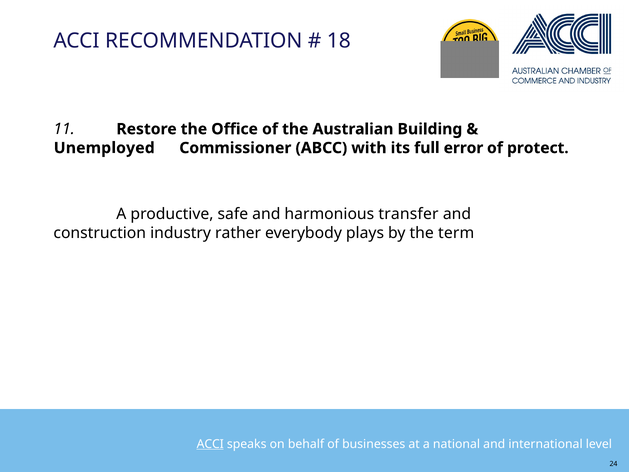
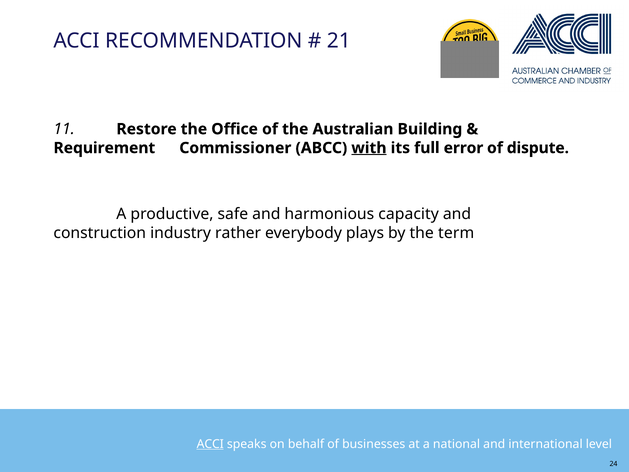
18: 18 -> 21
Unemployed: Unemployed -> Requirement
with underline: none -> present
protect: protect -> dispute
transfer: transfer -> capacity
